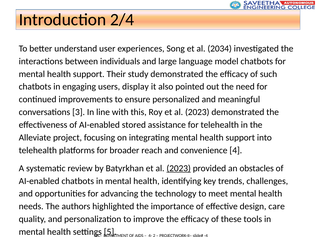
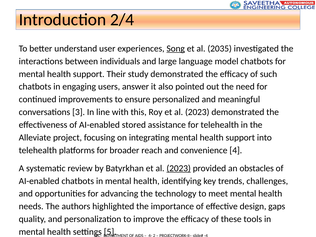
Song underline: none -> present
2034: 2034 -> 2035
display: display -> answer
care: care -> gaps
